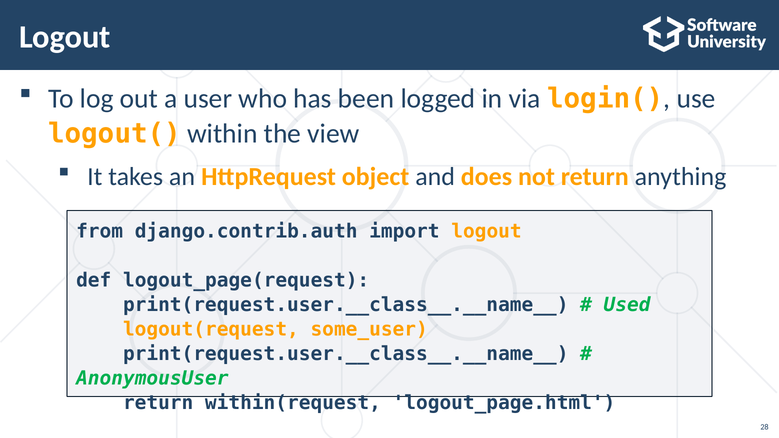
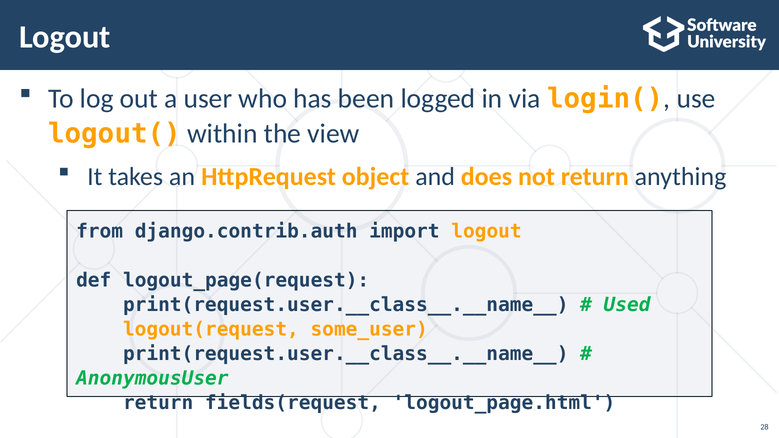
within(request: within(request -> fields(request
